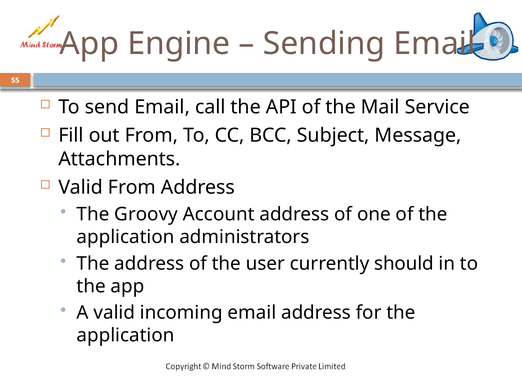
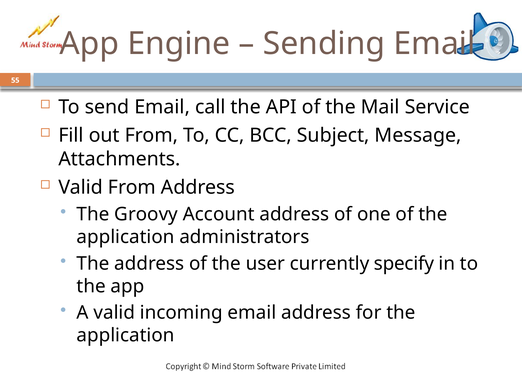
should: should -> specify
